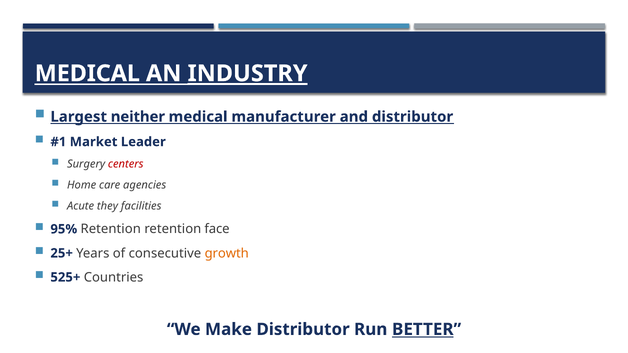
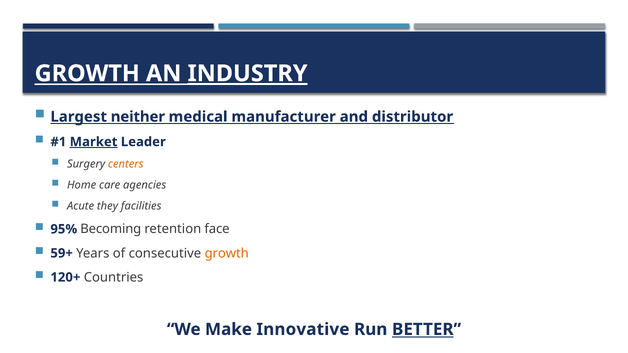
MEDICAL at (87, 74): MEDICAL -> GROWTH
Market underline: none -> present
centers colour: red -> orange
95% Retention: Retention -> Becoming
25+: 25+ -> 59+
525+: 525+ -> 120+
Make Distributor: Distributor -> Innovative
